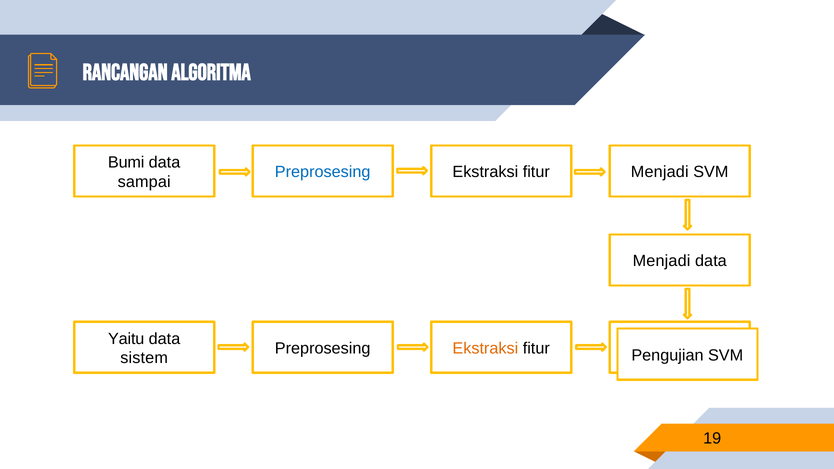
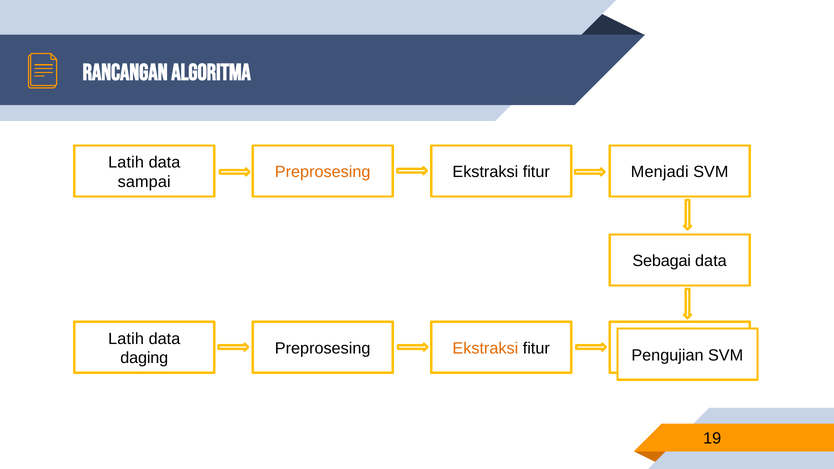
Bumi at (126, 162): Bumi -> Latih
Preprosesing at (323, 172) colour: blue -> orange
Menjadi at (662, 261): Menjadi -> Sebagai
Yaitu at (126, 339): Yaitu -> Latih
sistem: sistem -> daging
